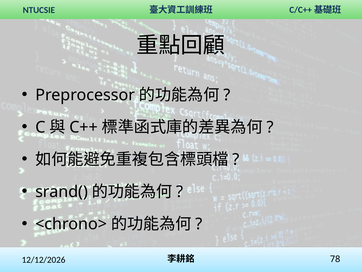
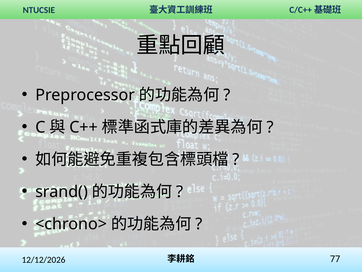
78: 78 -> 77
